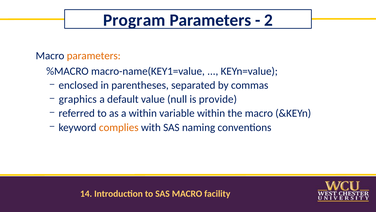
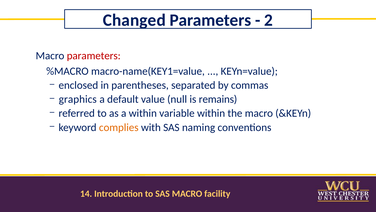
Program: Program -> Changed
parameters at (94, 56) colour: orange -> red
provide: provide -> remains
